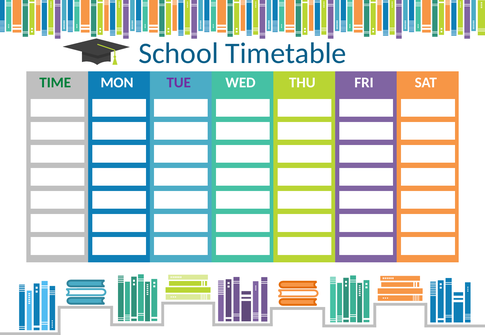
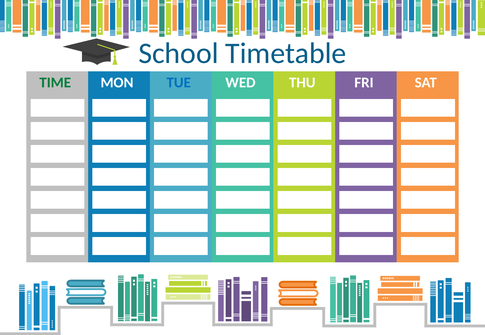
TUE colour: purple -> blue
